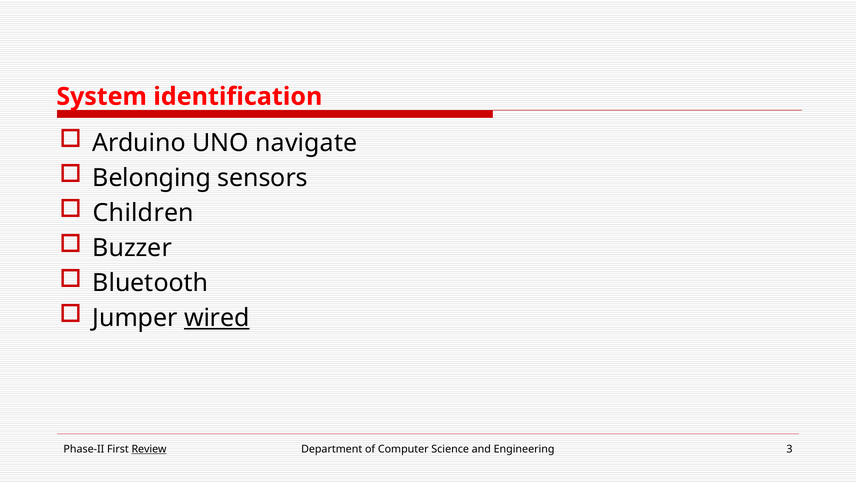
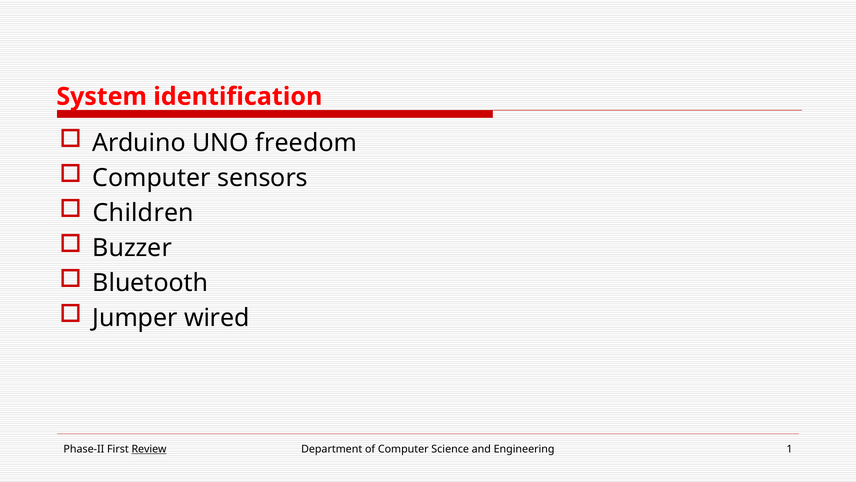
navigate: navigate -> freedom
Belonging at (152, 178): Belonging -> Computer
wired underline: present -> none
3: 3 -> 1
